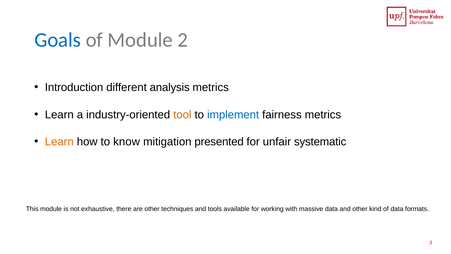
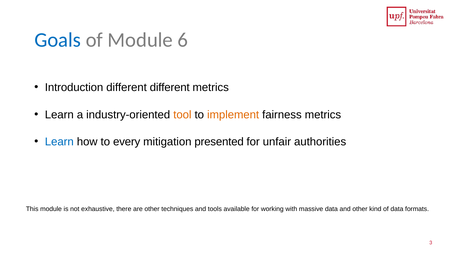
2: 2 -> 6
different analysis: analysis -> different
implement colour: blue -> orange
Learn at (59, 142) colour: orange -> blue
know: know -> every
systematic: systematic -> authorities
